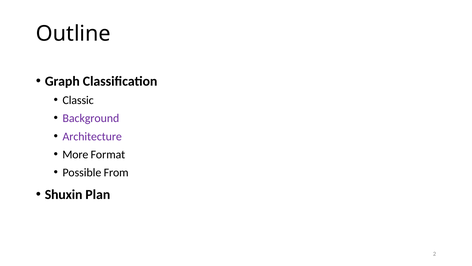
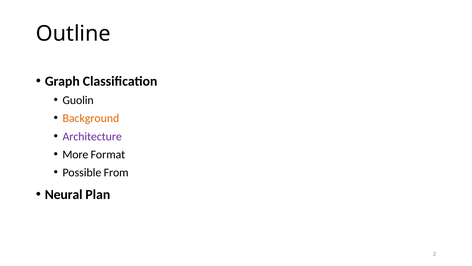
Classic: Classic -> Guolin
Background colour: purple -> orange
Shuxin: Shuxin -> Neural
